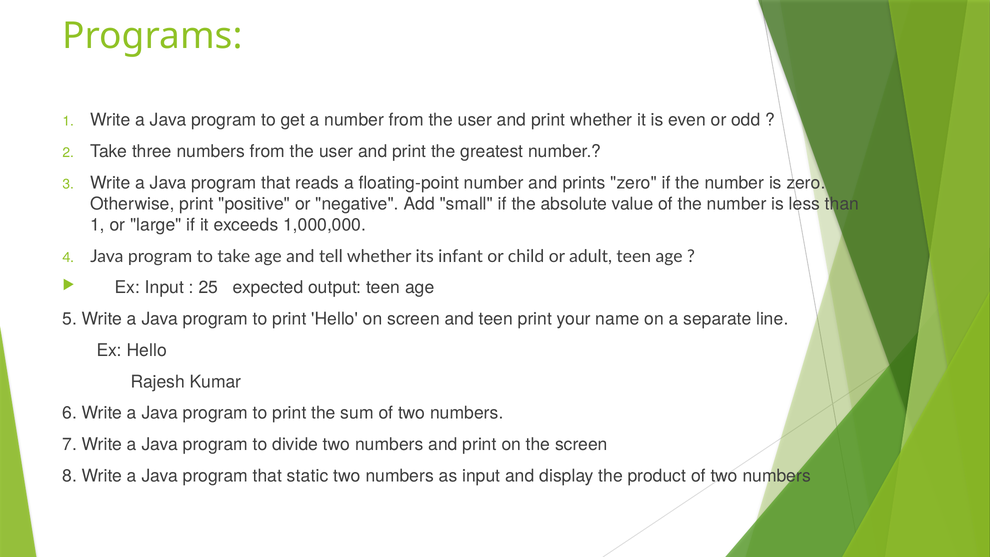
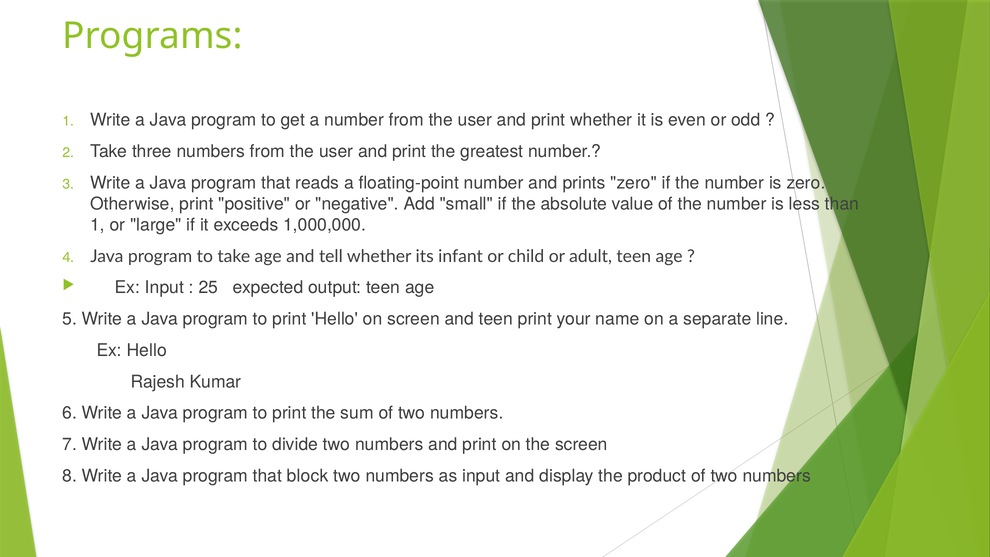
static: static -> block
